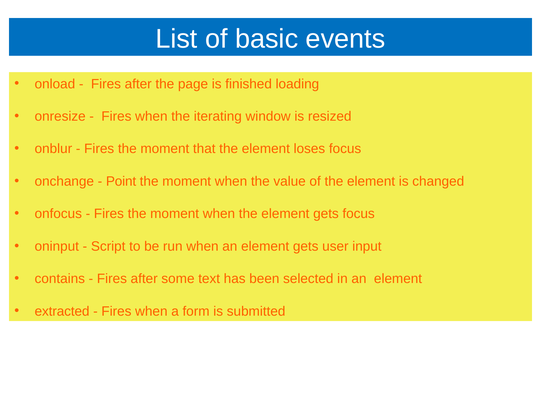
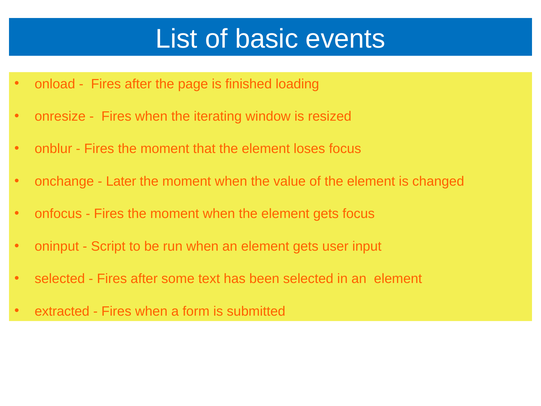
Point: Point -> Later
contains at (60, 279): contains -> selected
